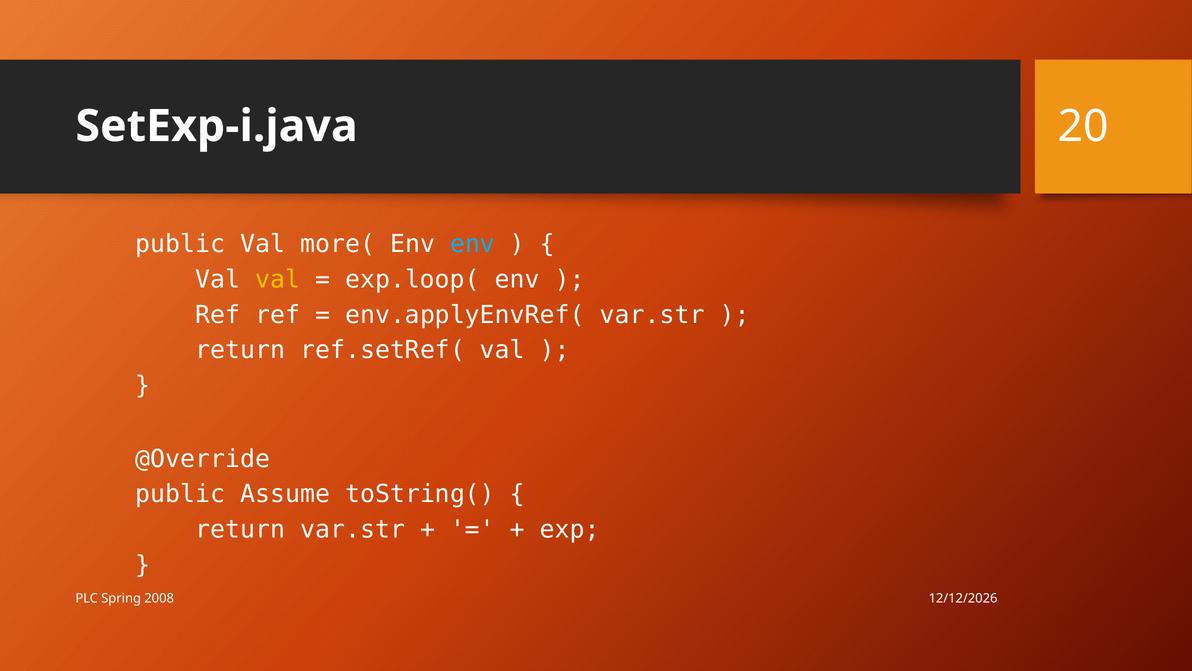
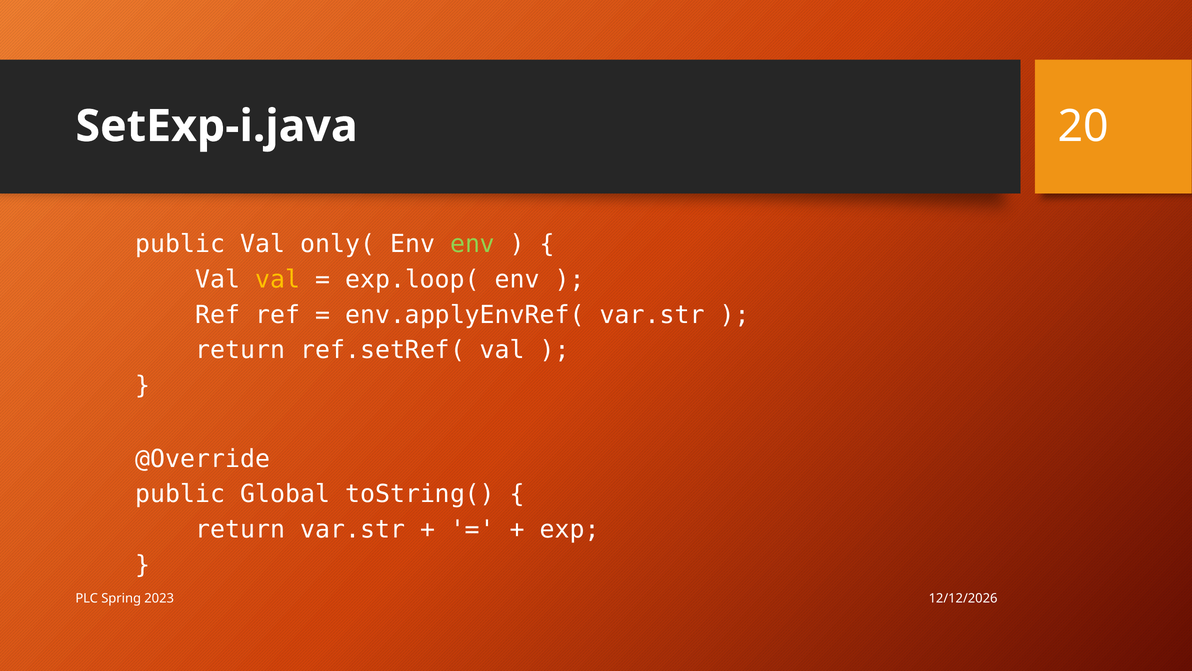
more(: more( -> only(
env at (472, 244) colour: light blue -> light green
Assume: Assume -> Global
2008: 2008 -> 2023
